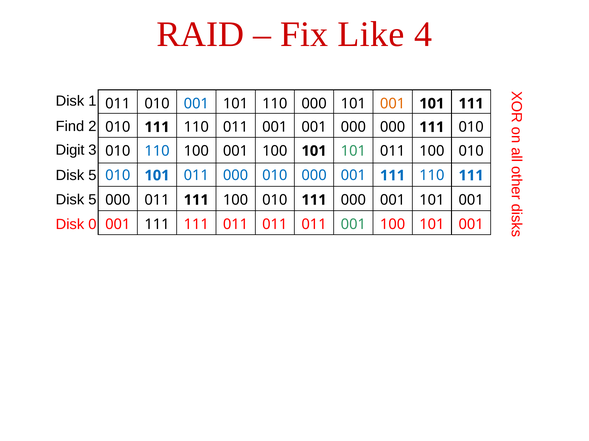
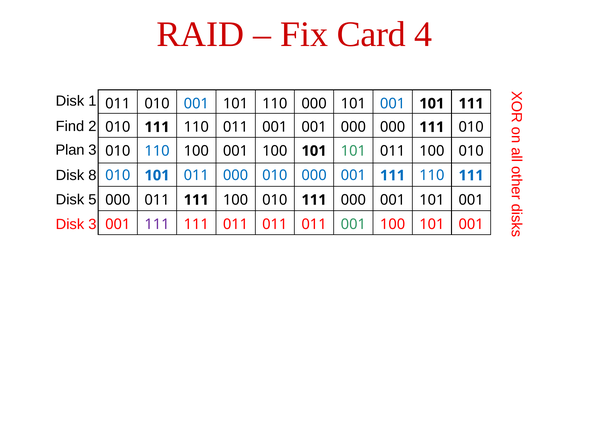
Like: Like -> Card
001 at (393, 104) colour: orange -> blue
Digit: Digit -> Plan
5 at (92, 175): 5 -> 8
Disk 0: 0 -> 3
111 at (157, 225) colour: black -> purple
